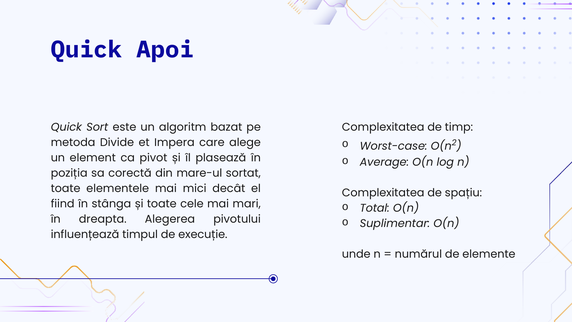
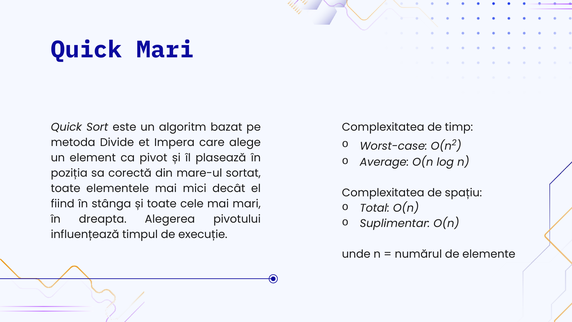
Quick Apoi: Apoi -> Mari
